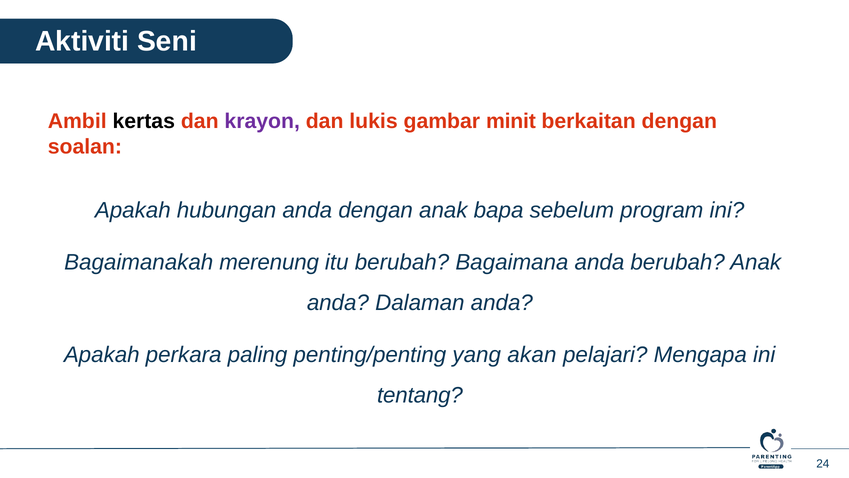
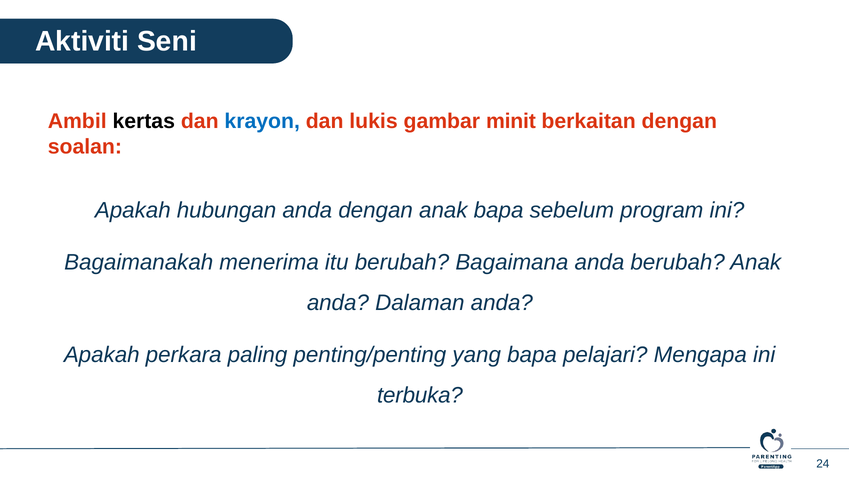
krayon colour: purple -> blue
merenung: merenung -> menerima
yang akan: akan -> bapa
tentang: tentang -> terbuka
